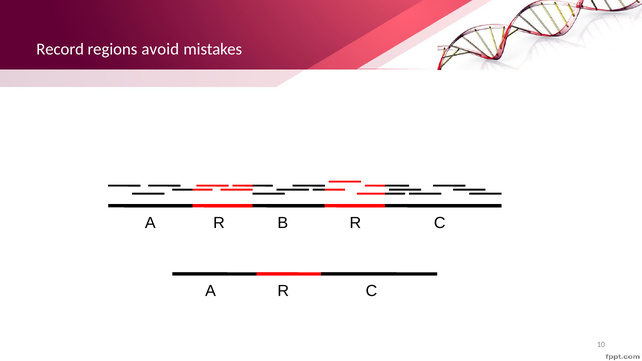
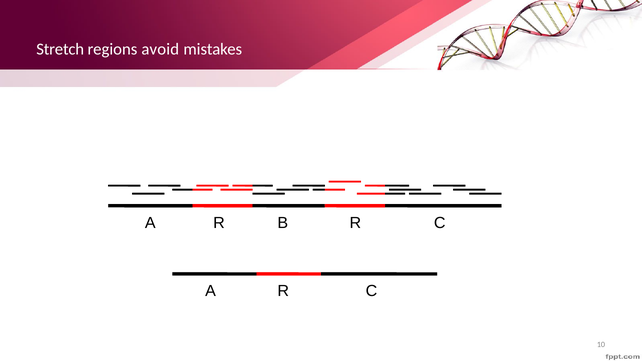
Record: Record -> Stretch
